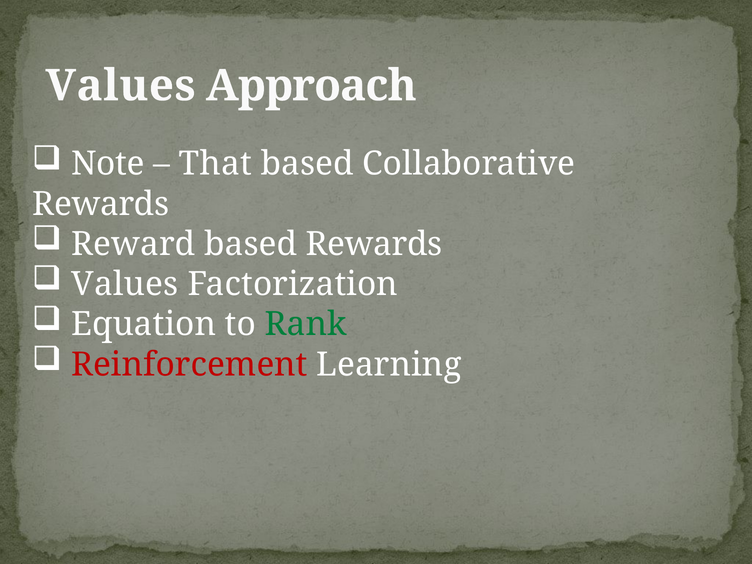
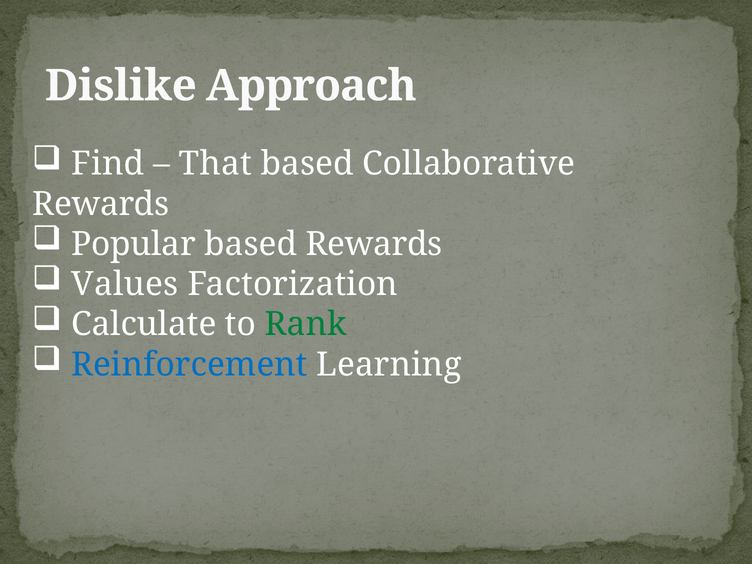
Values at (120, 86): Values -> Dislike
Note: Note -> Find
Reward: Reward -> Popular
Equation: Equation -> Calculate
Reinforcement colour: red -> blue
